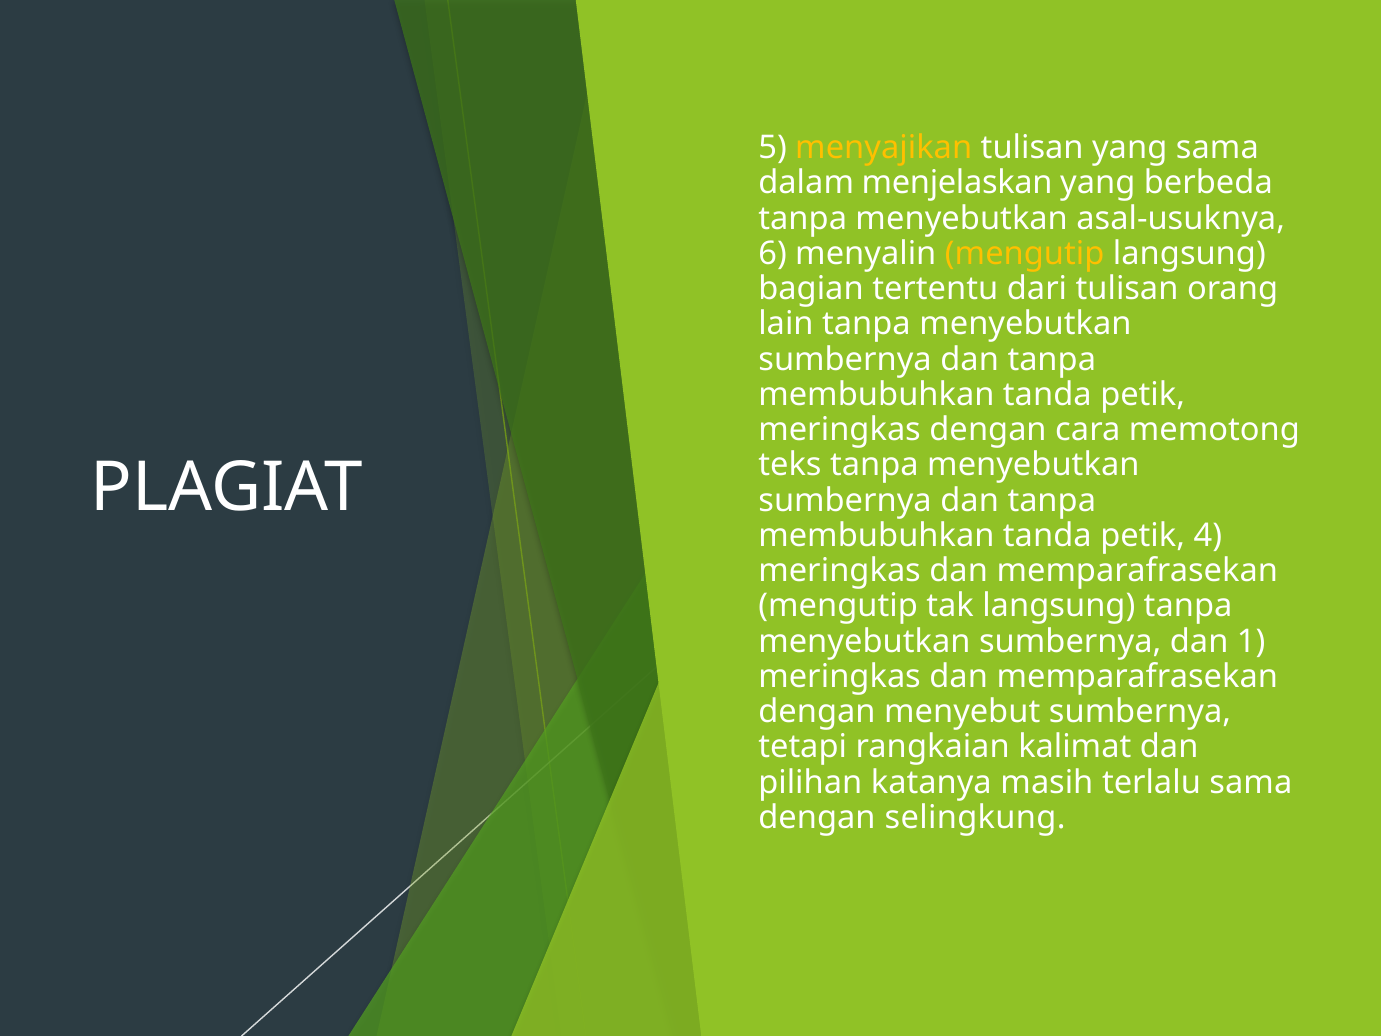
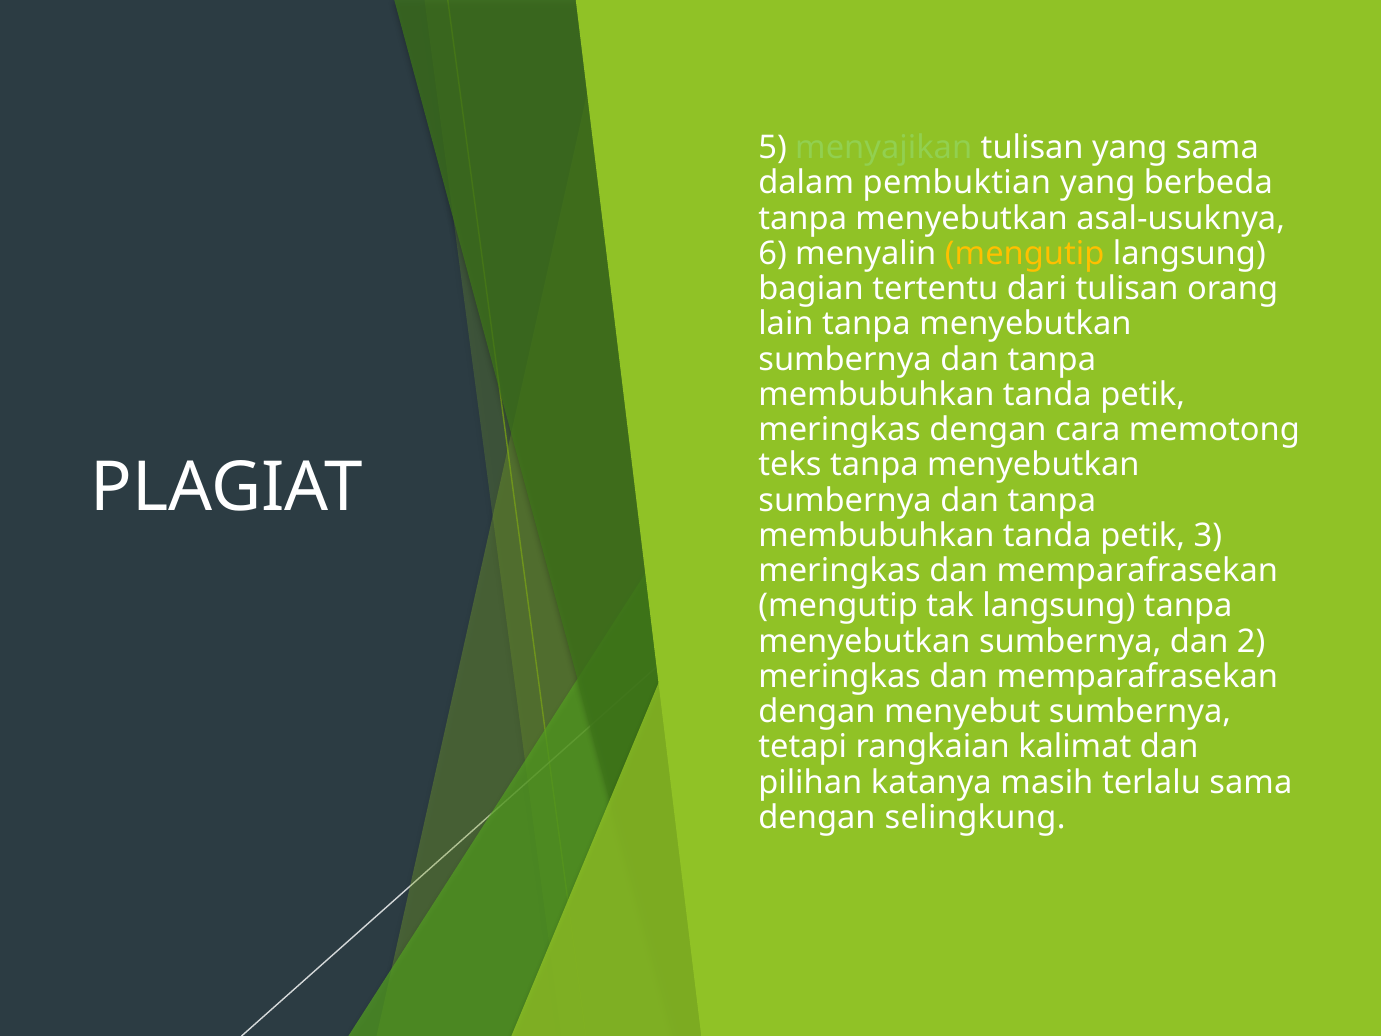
menyajikan colour: yellow -> light green
menjelaskan: menjelaskan -> pembuktian
4: 4 -> 3
1: 1 -> 2
